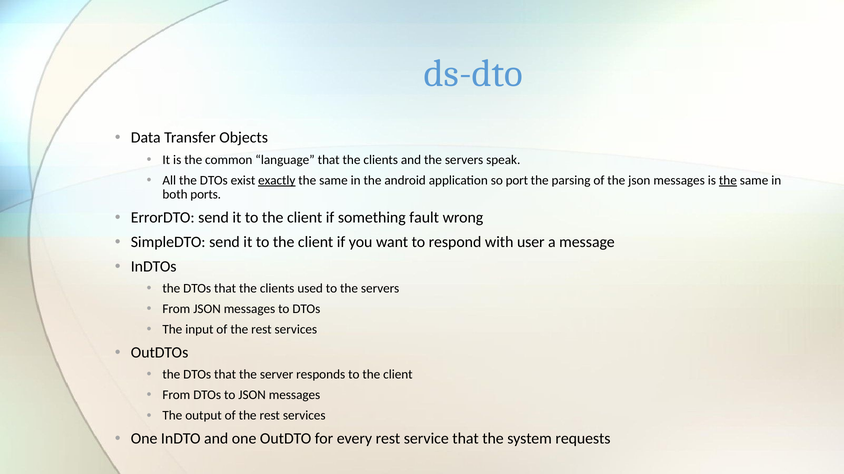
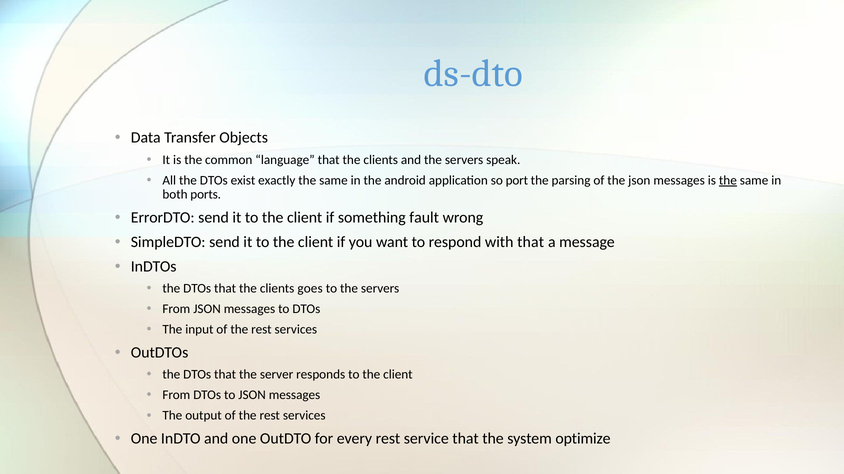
exactly underline: present -> none
with user: user -> that
used: used -> goes
requests: requests -> optimize
